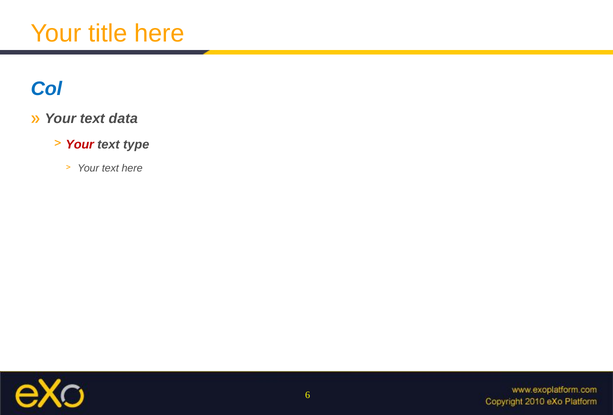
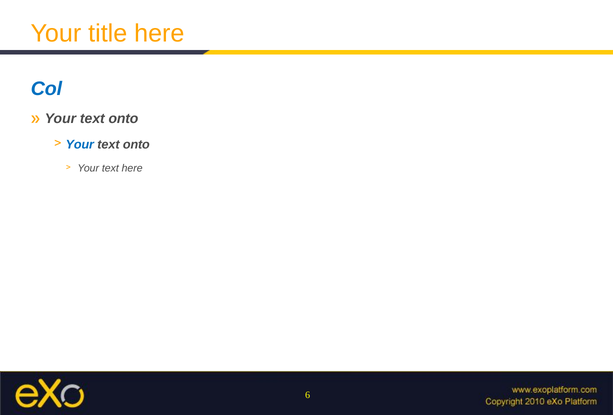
data at (123, 119): data -> onto
Your at (80, 145) colour: red -> blue
type at (136, 145): type -> onto
